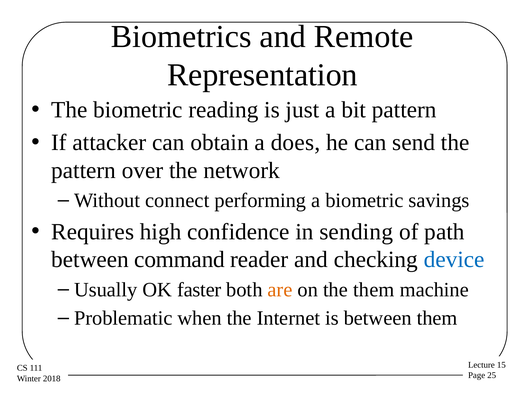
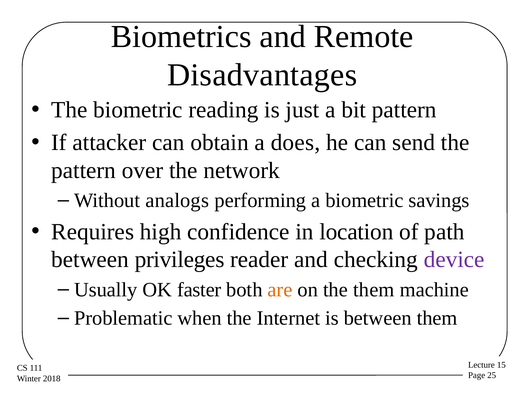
Representation: Representation -> Disadvantages
connect: connect -> analogs
sending: sending -> location
command: command -> privileges
device colour: blue -> purple
